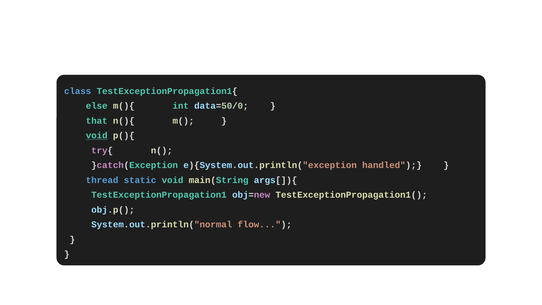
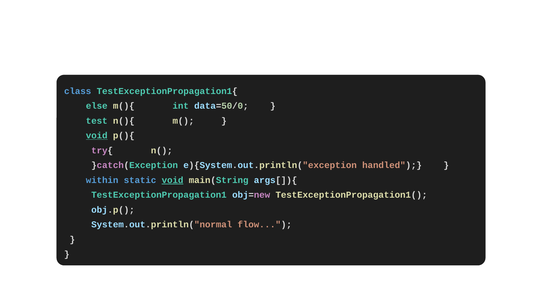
that: that -> test
thread: thread -> within
void at (173, 180) underline: none -> present
